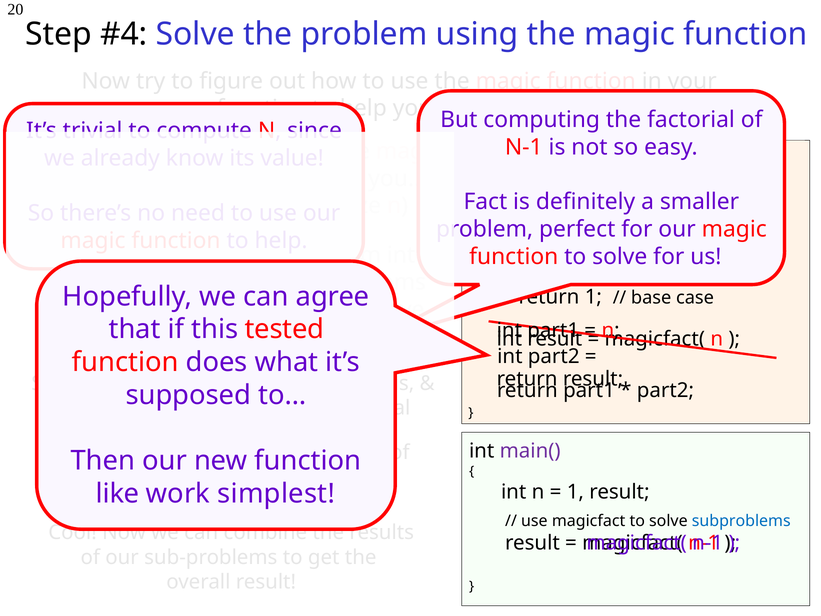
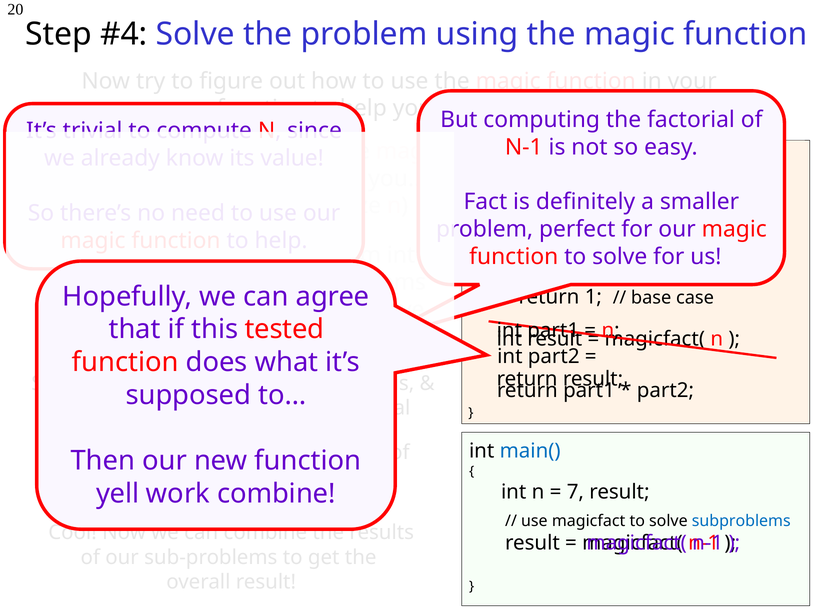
main( colour: purple -> blue
like: like -> yell
work simplest: simplest -> combine
1 at (575, 492): 1 -> 7
